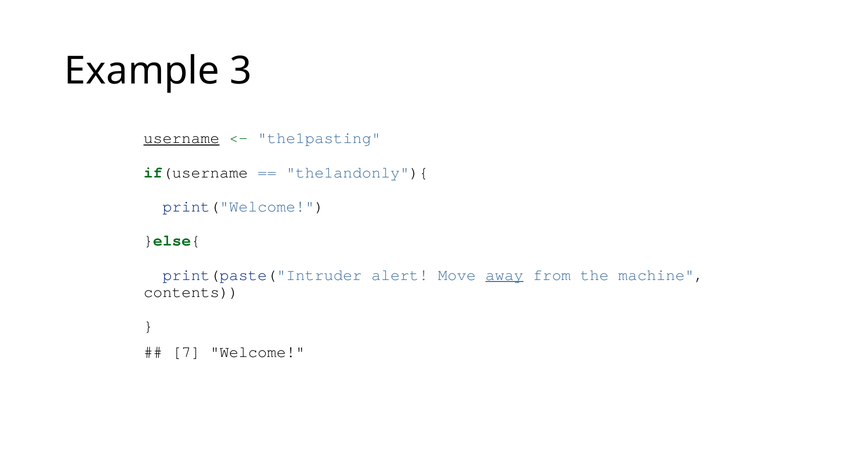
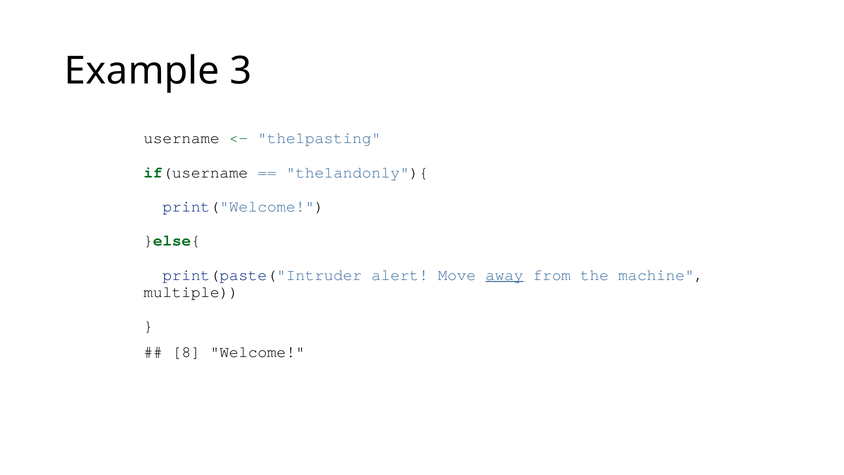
username underline: present -> none
contents: contents -> multiple
7: 7 -> 8
